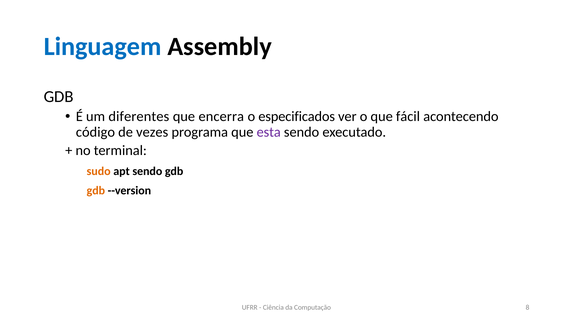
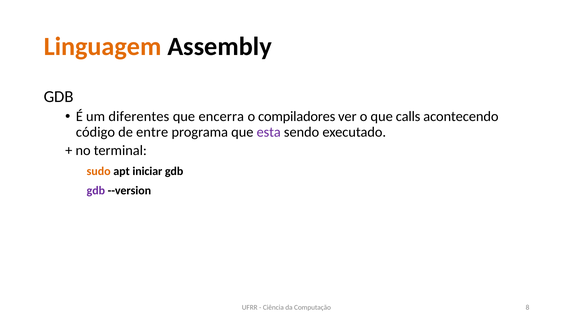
Linguagem colour: blue -> orange
especificados: especificados -> compiladores
fácil: fácil -> calls
vezes: vezes -> entre
apt sendo: sendo -> iniciar
gdb at (96, 191) colour: orange -> purple
